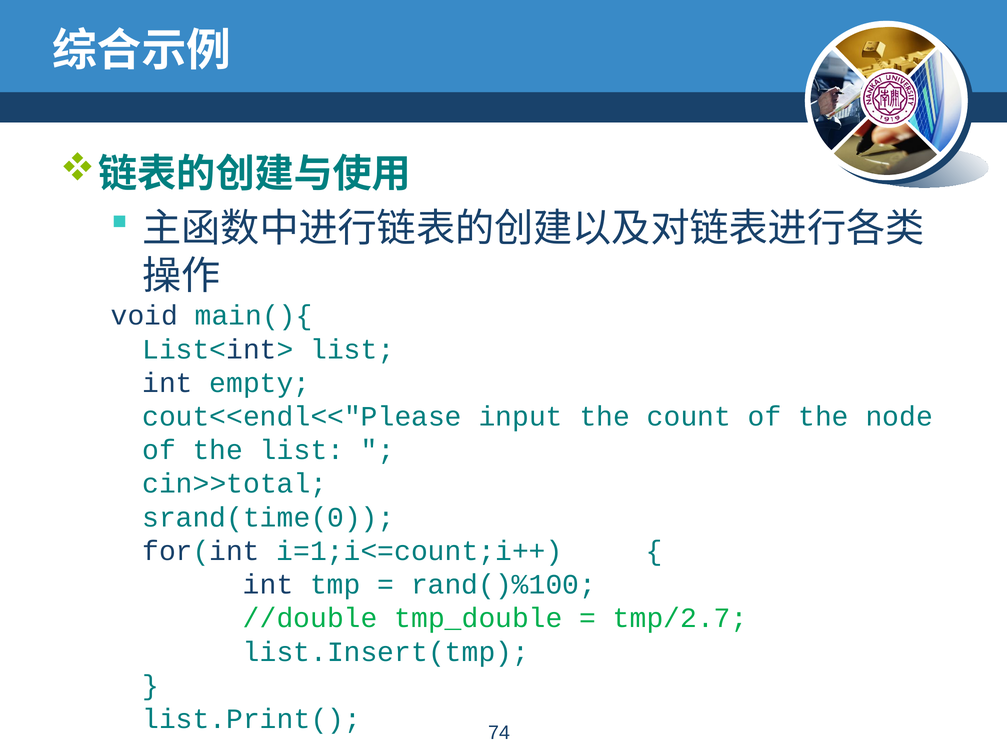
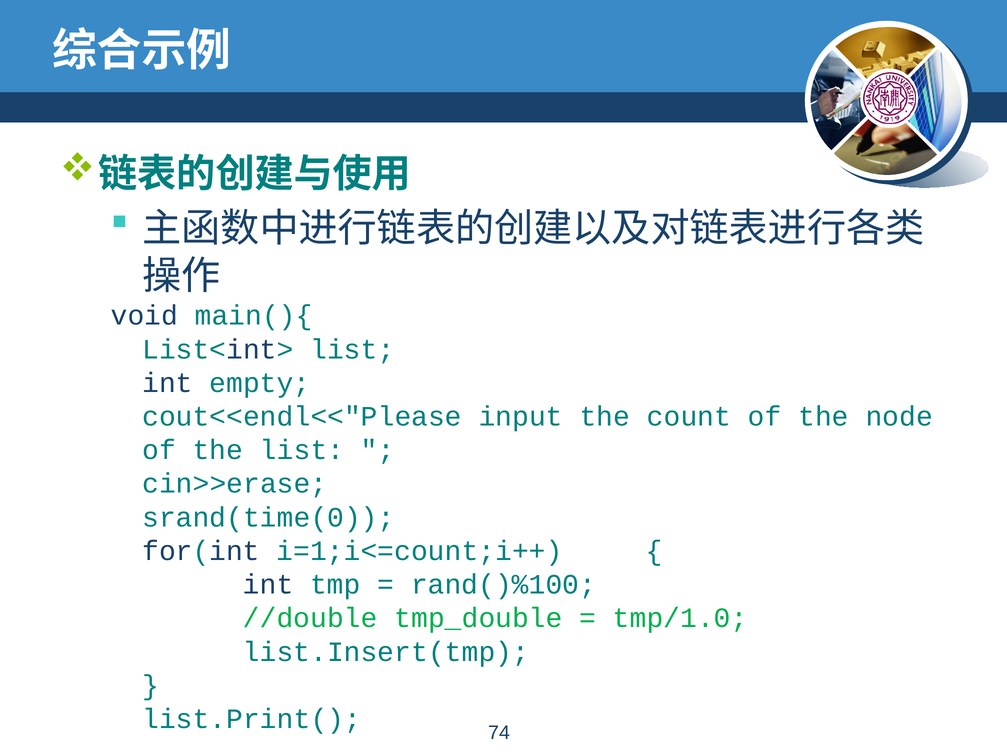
cin>>total: cin>>total -> cin>>erase
tmp/2.7: tmp/2.7 -> tmp/1.0
